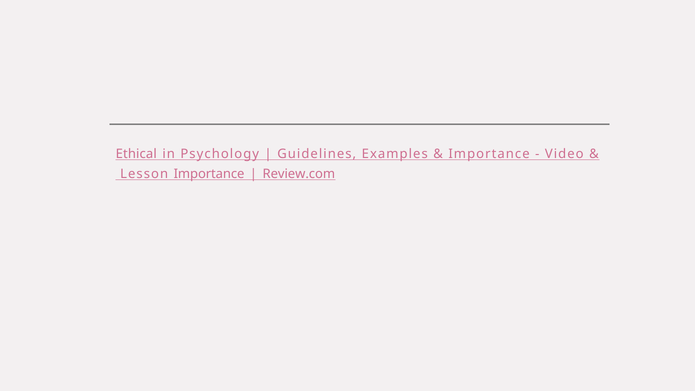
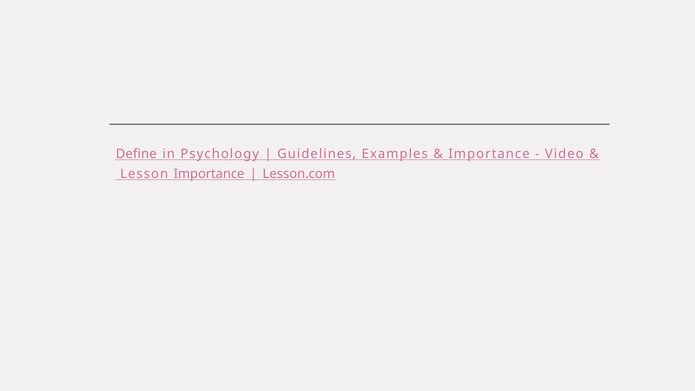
Ethical: Ethical -> Define
Review.com: Review.com -> Lesson.com
